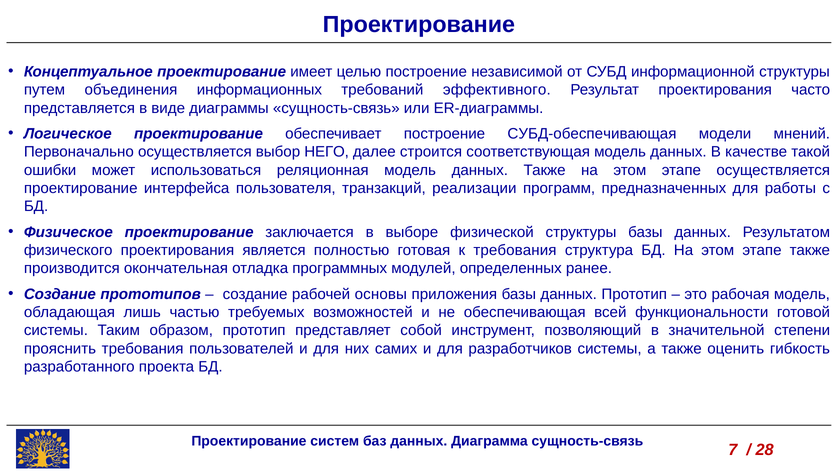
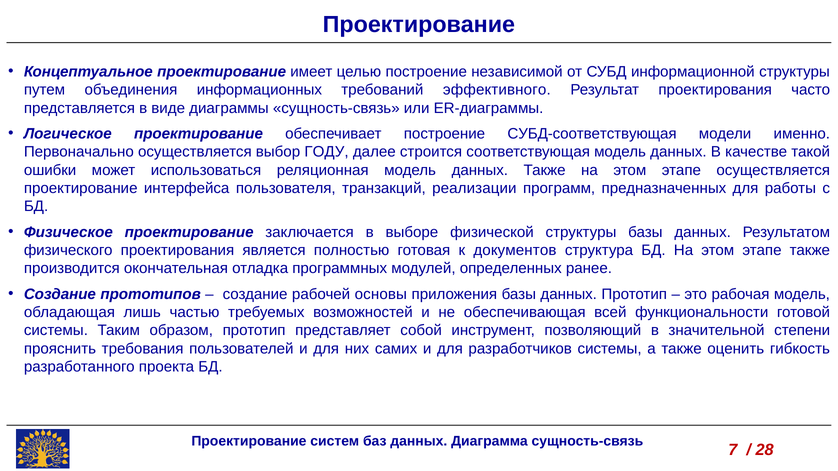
СУБД-обеспечивающая: СУБД-обеспечивающая -> СУБД-соответствующая
мнений: мнений -> именно
НЕГО: НЕГО -> ГОДУ
к требования: требования -> документов
